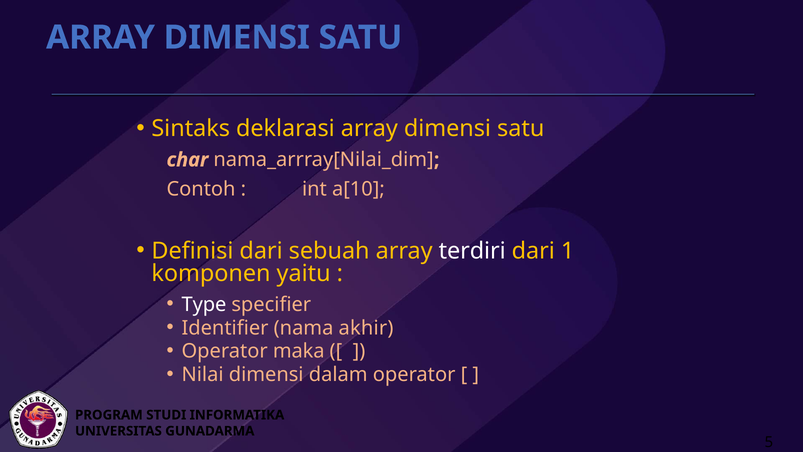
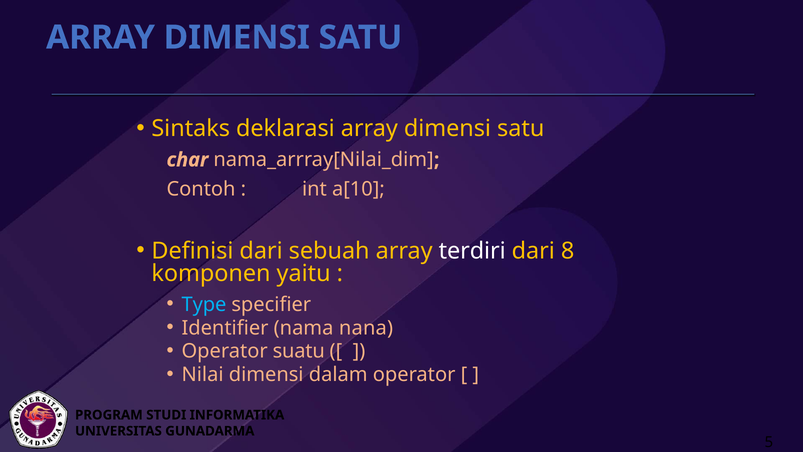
1: 1 -> 8
Type colour: white -> light blue
akhir: akhir -> nana
maka: maka -> suatu
